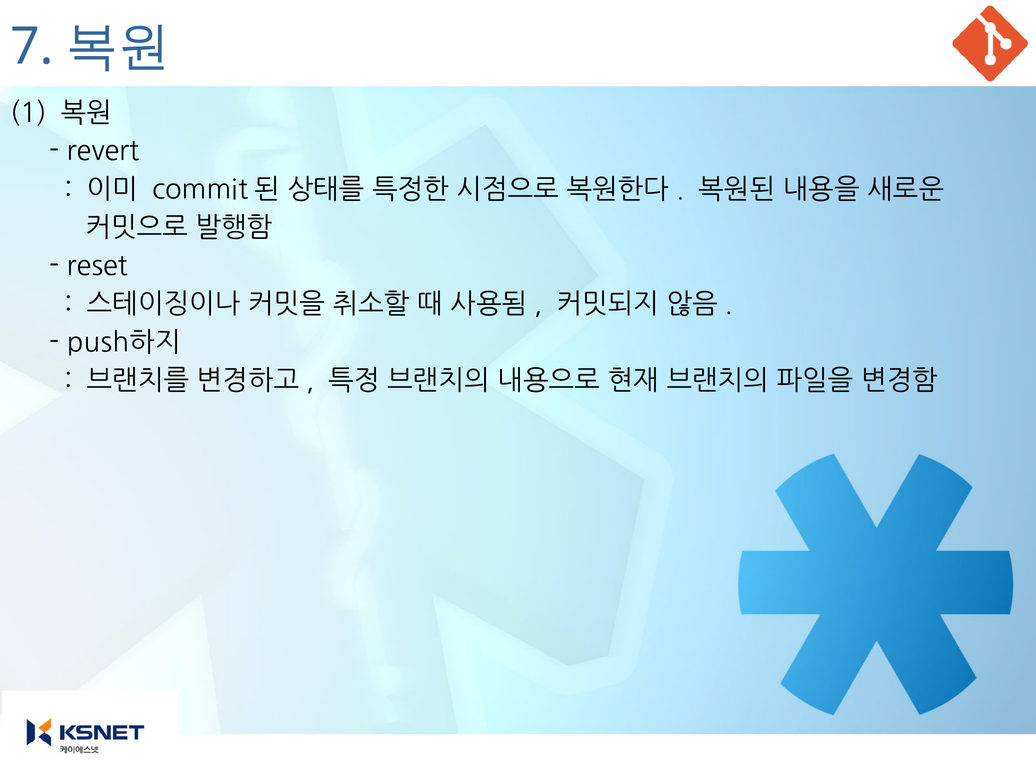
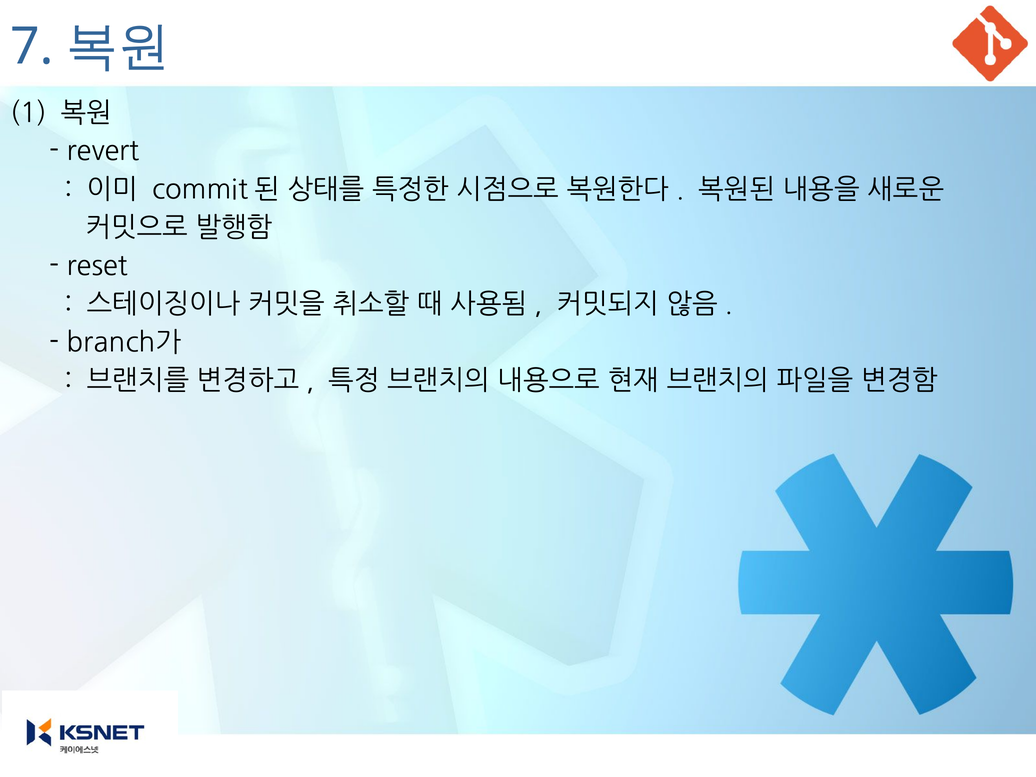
push하지: push하지 -> branch가
